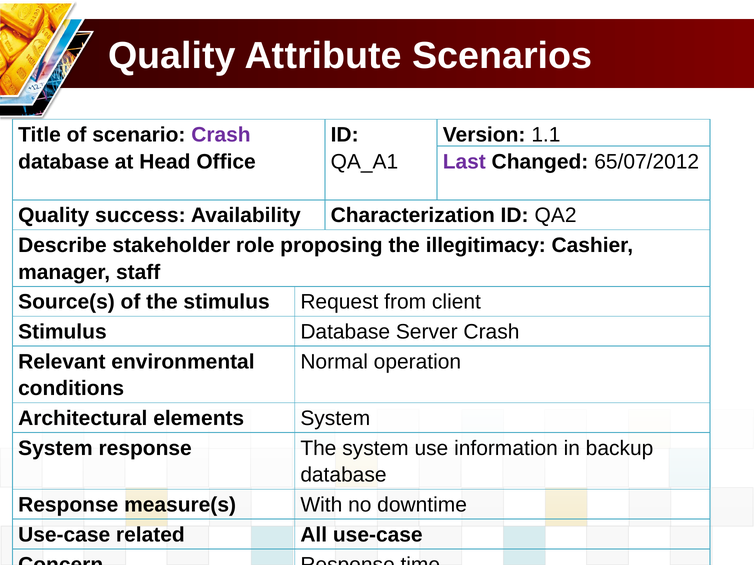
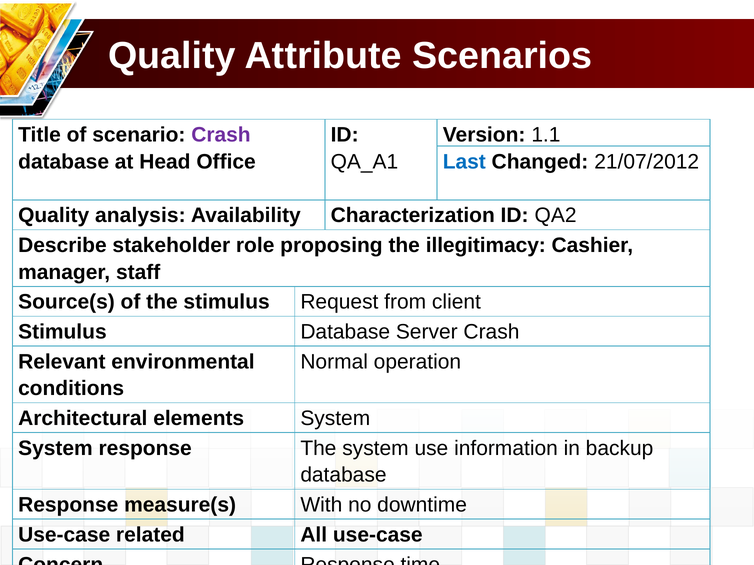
Last colour: purple -> blue
65/07/2012: 65/07/2012 -> 21/07/2012
success: success -> analysis
